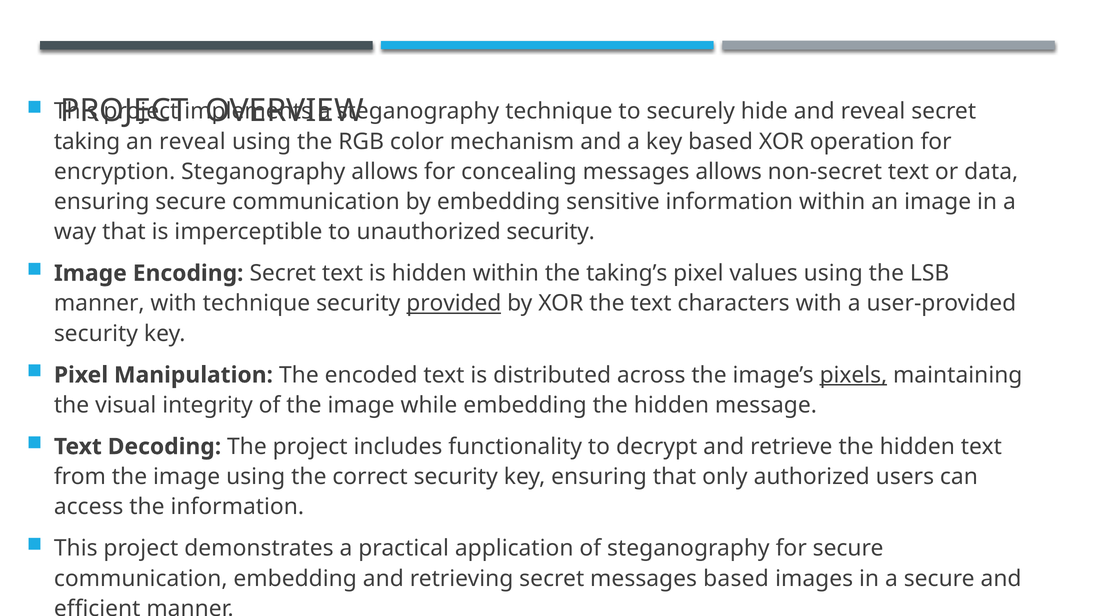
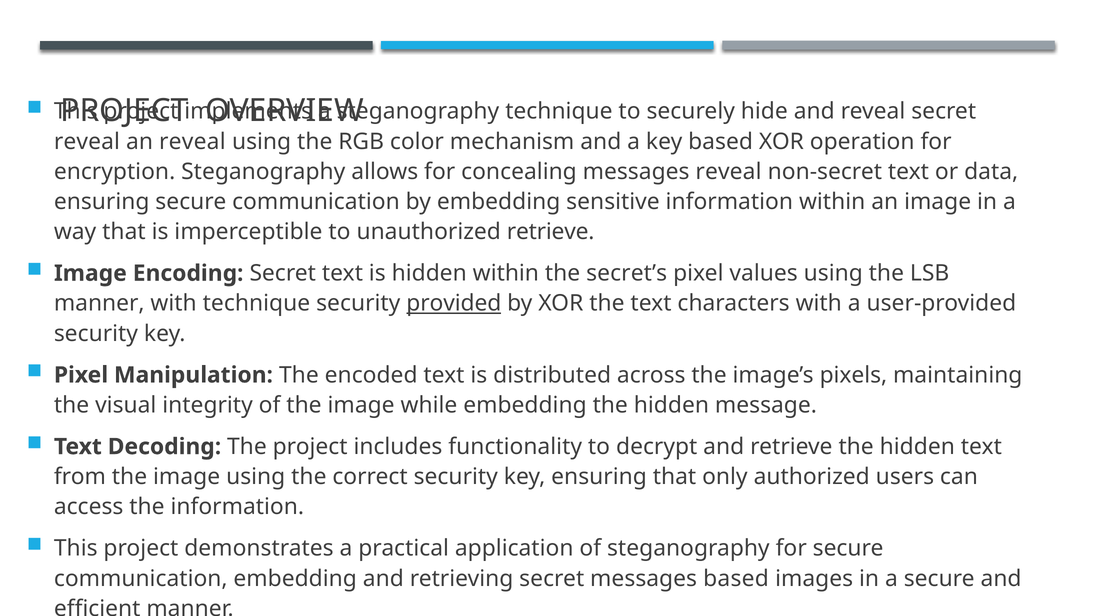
taking at (87, 141): taking -> reveal
messages allows: allows -> reveal
unauthorized security: security -> retrieve
taking’s: taking’s -> secret’s
pixels underline: present -> none
